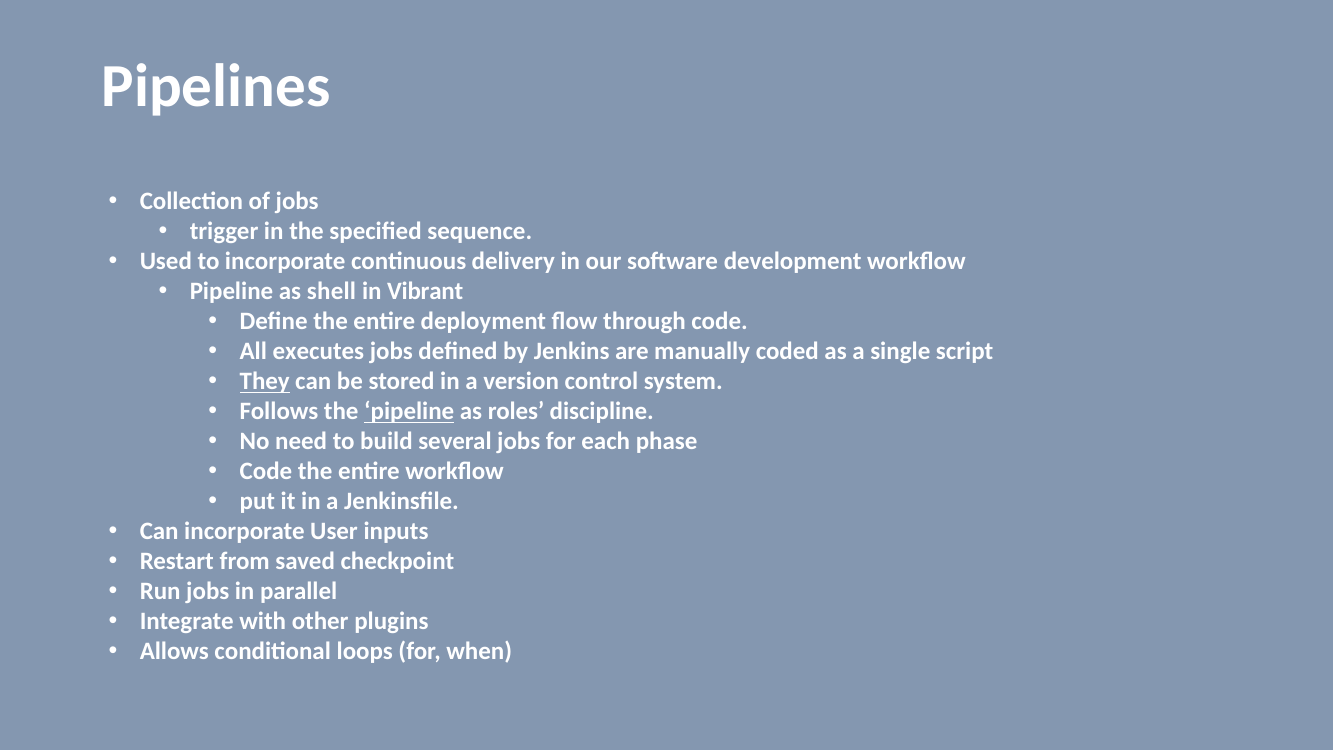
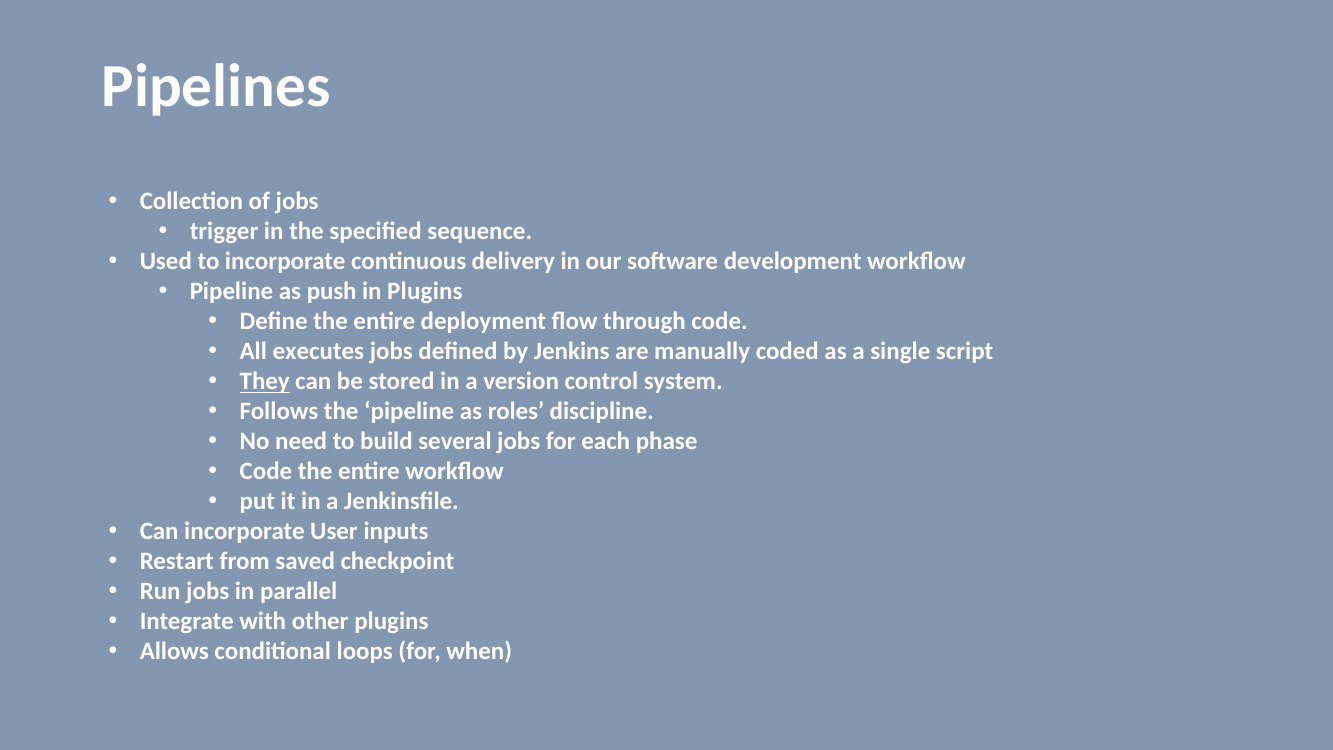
shell: shell -> push
in Vibrant: Vibrant -> Plugins
pipeline at (409, 411) underline: present -> none
